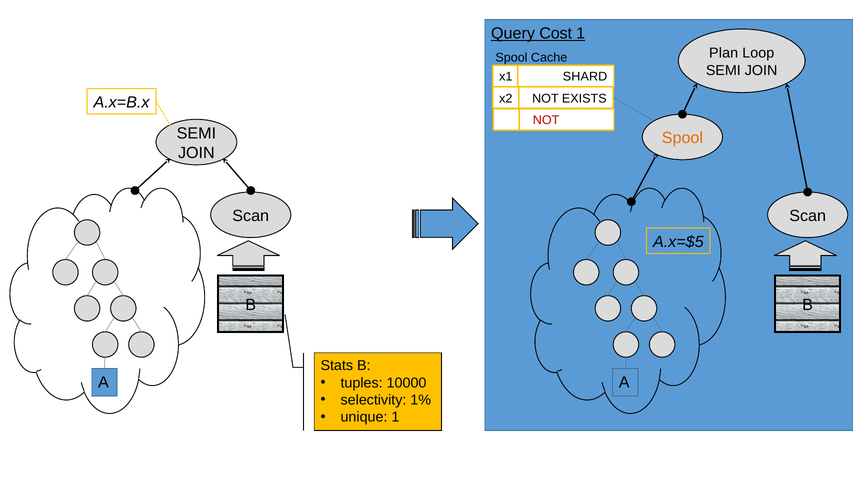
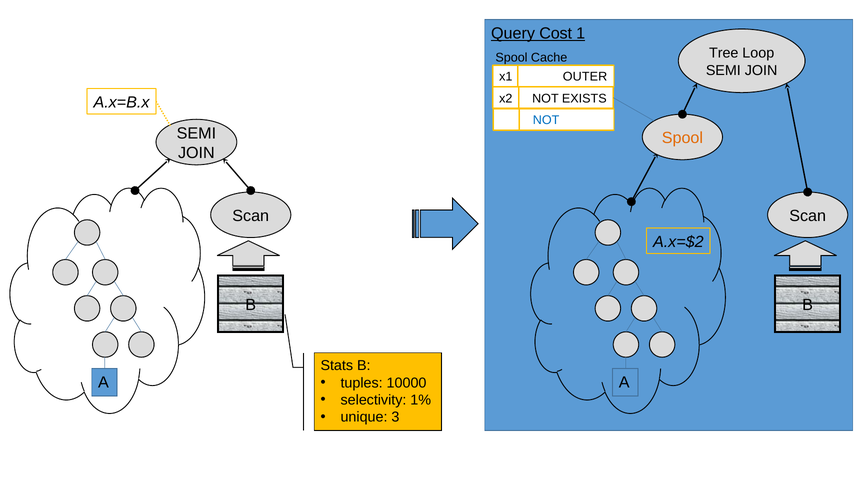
Plan: Plan -> Tree
SHARD: SHARD -> OUTER
NOT at (546, 120) colour: red -> blue
A.x=$5: A.x=$5 -> A.x=$2
unique 1: 1 -> 3
